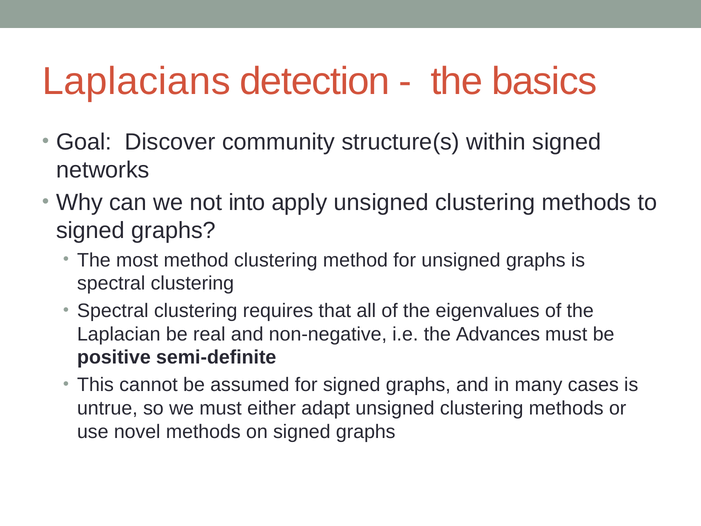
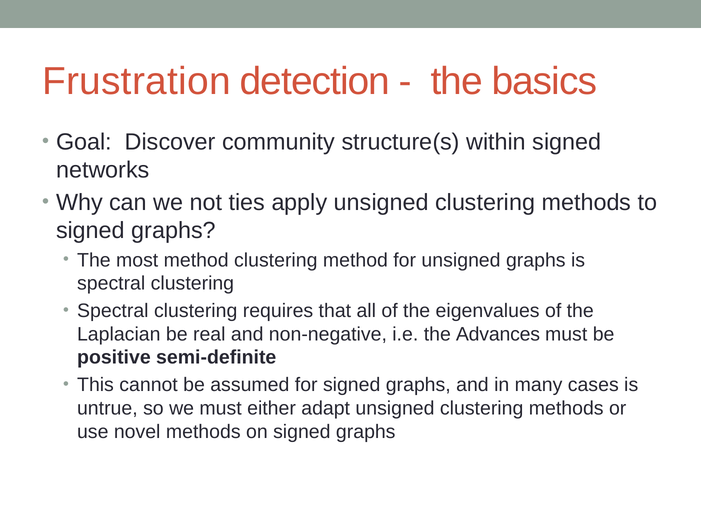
Laplacians: Laplacians -> Frustration
into: into -> ties
